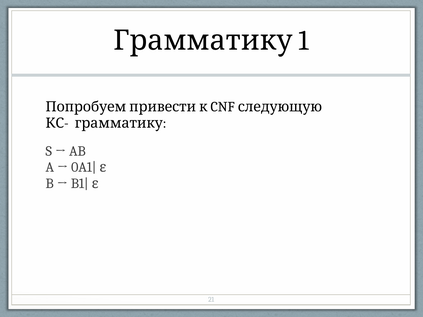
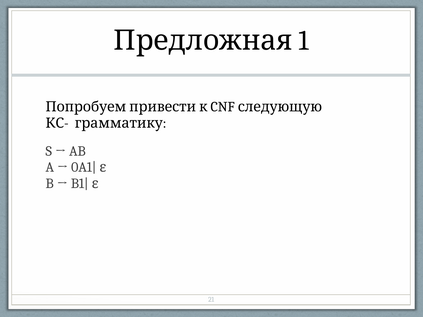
Грамматику at (203, 41): Грамматику -> Предложная
